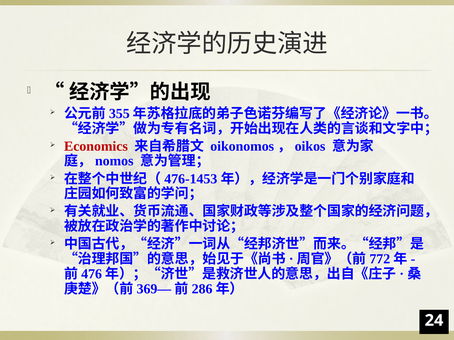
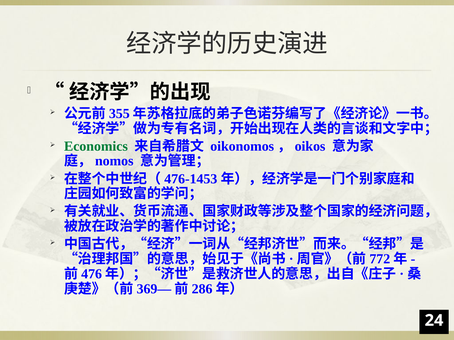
Economics colour: red -> green
